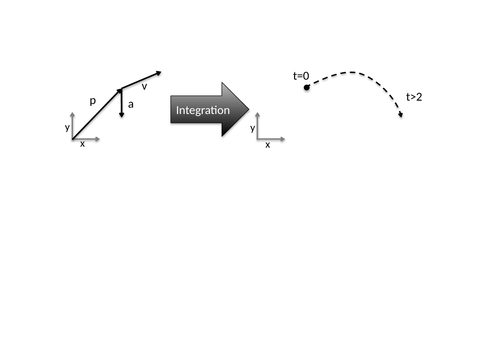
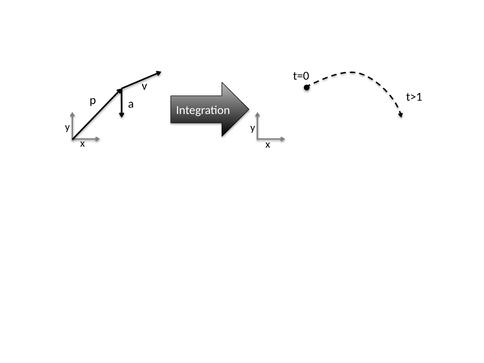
t>2: t>2 -> t>1
